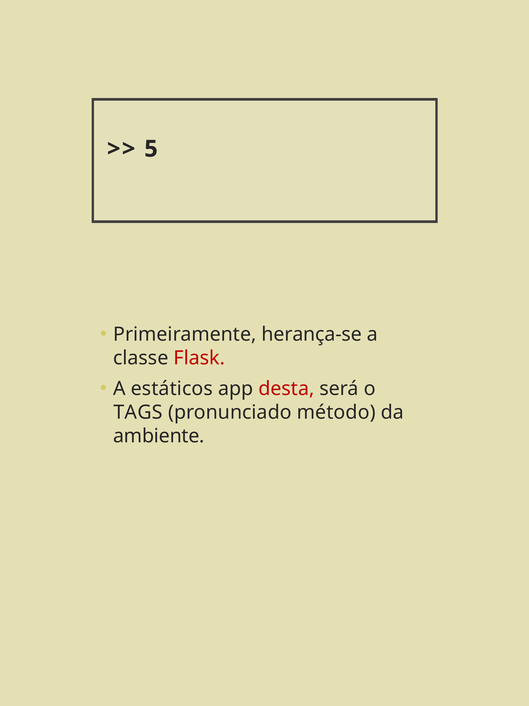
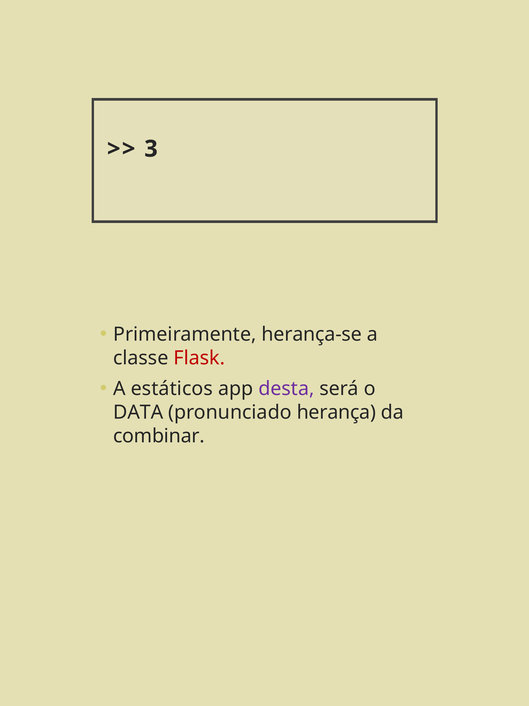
5: 5 -> 3
desta colour: red -> purple
TAGS: TAGS -> DATA
método: método -> herança
ambiente: ambiente -> combinar
